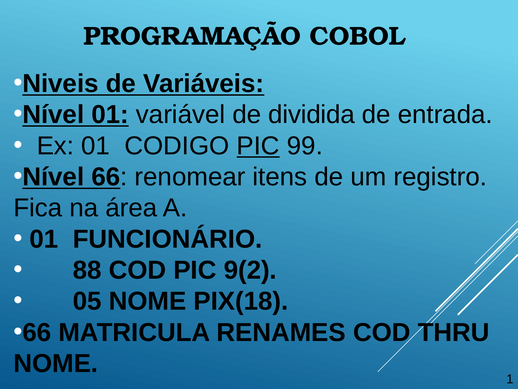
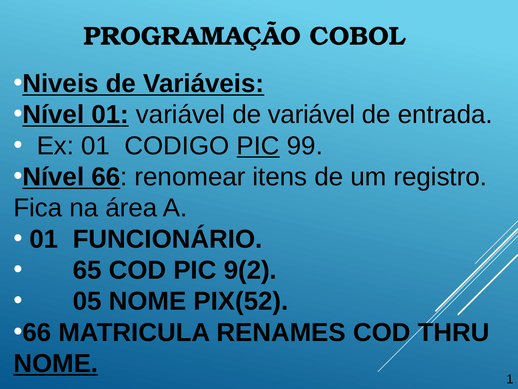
de dividida: dividida -> variável
88: 88 -> 65
PIX(18: PIX(18 -> PIX(52
NOME at (56, 363) underline: none -> present
